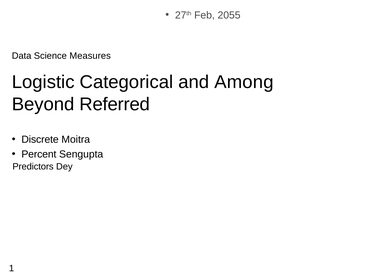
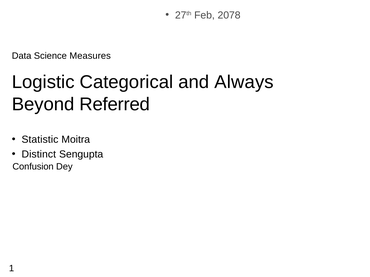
2055: 2055 -> 2078
Among: Among -> Always
Discrete: Discrete -> Statistic
Percent: Percent -> Distinct
Predictors: Predictors -> Confusion
